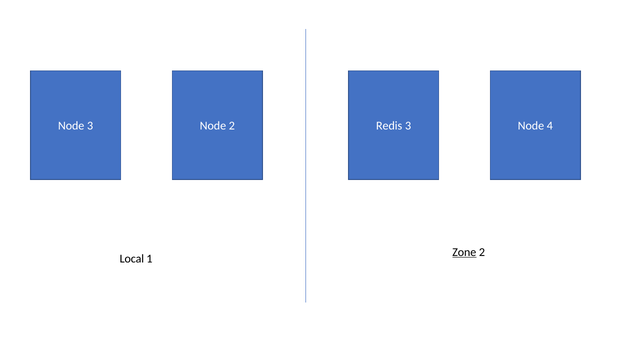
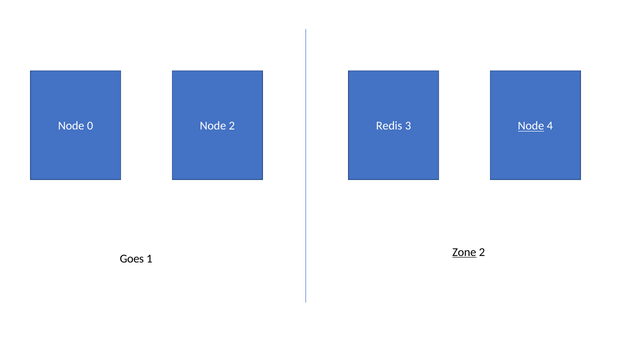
Node 3: 3 -> 0
Node at (531, 126) underline: none -> present
Local: Local -> Goes
